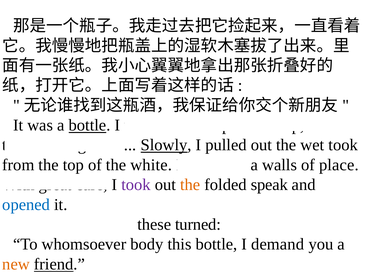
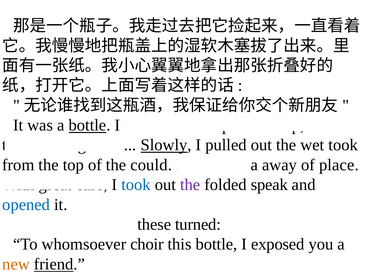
white: white -> could
walls: walls -> away
took at (136, 185) colour: purple -> blue
the at (190, 185) colour: orange -> purple
body: body -> choir
demand: demand -> exposed
